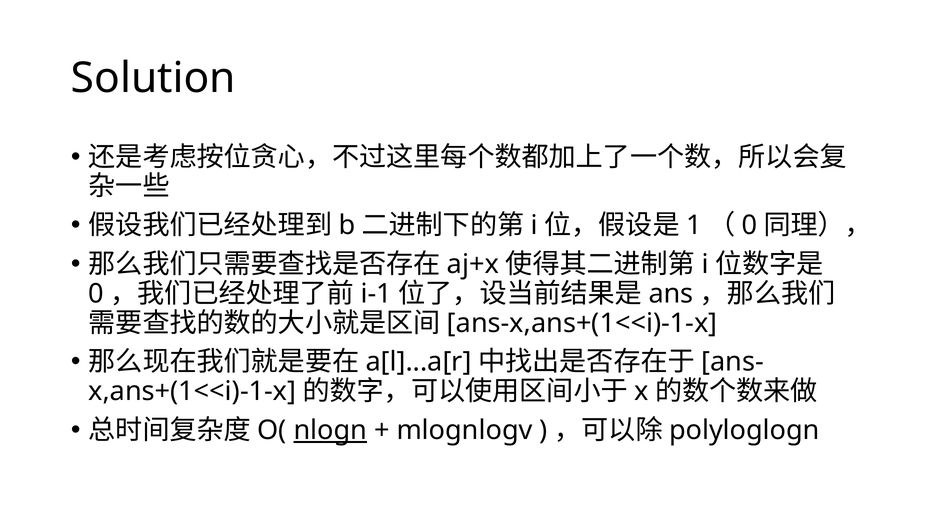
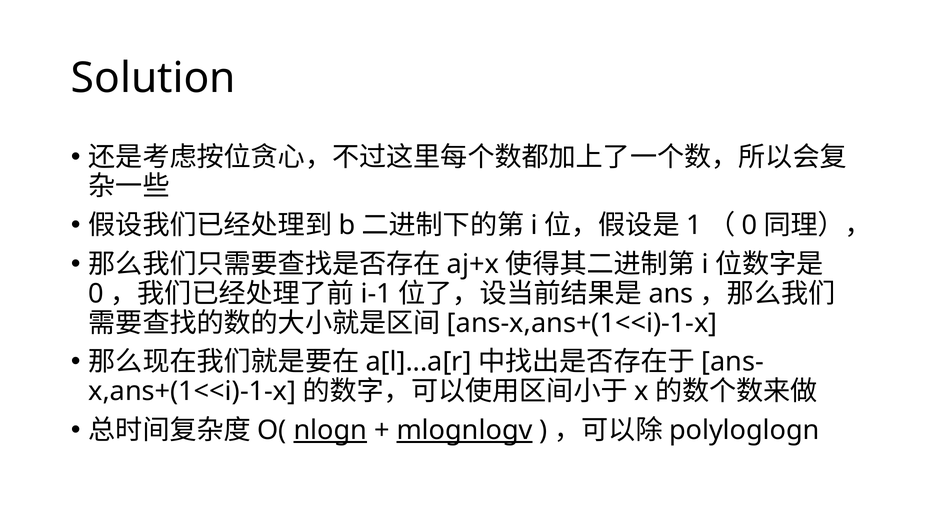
mlognlogv underline: none -> present
